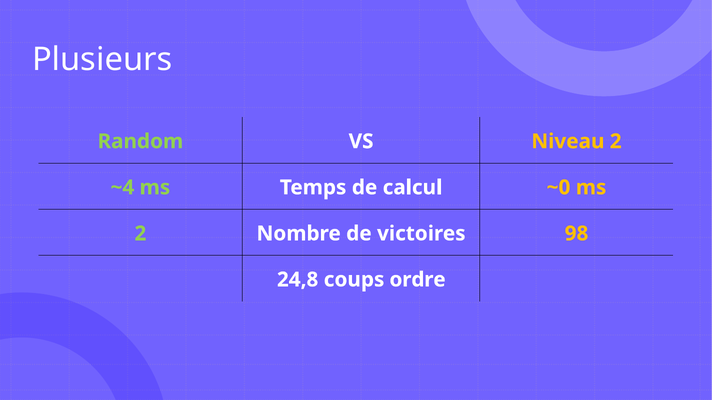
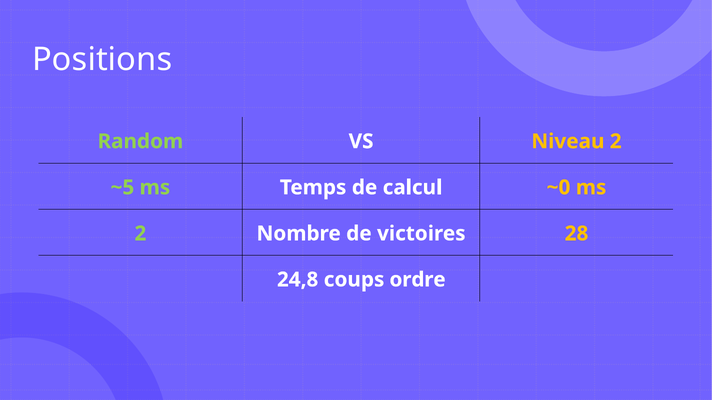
Plusieurs: Plusieurs -> Positions
~4: ~4 -> ~5
98: 98 -> 28
